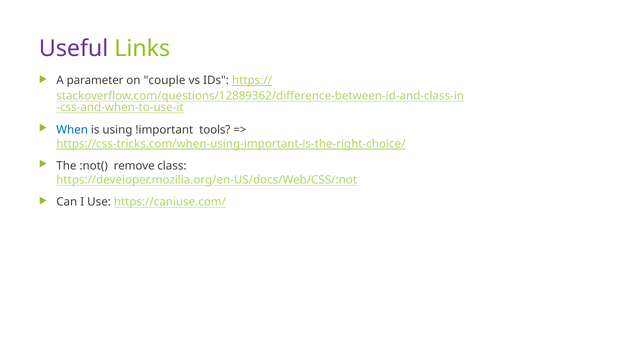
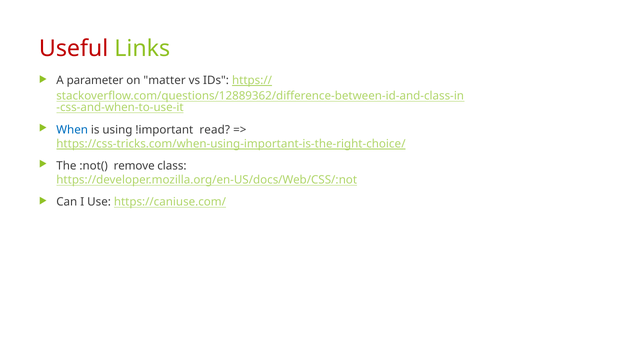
Useful colour: purple -> red
couple: couple -> matter
tools: tools -> read
